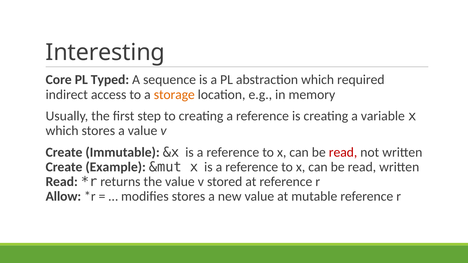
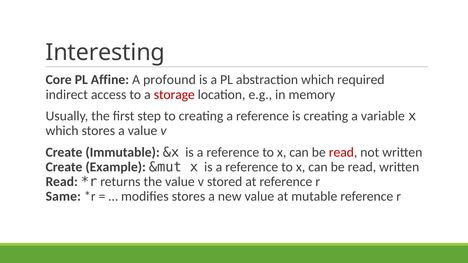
Typed: Typed -> Affine
sequence: sequence -> profound
storage colour: orange -> red
Allow: Allow -> Same
